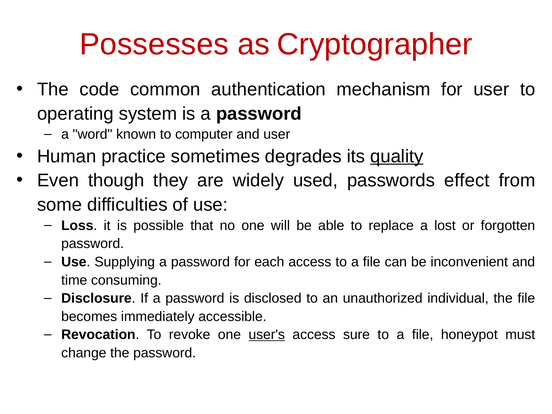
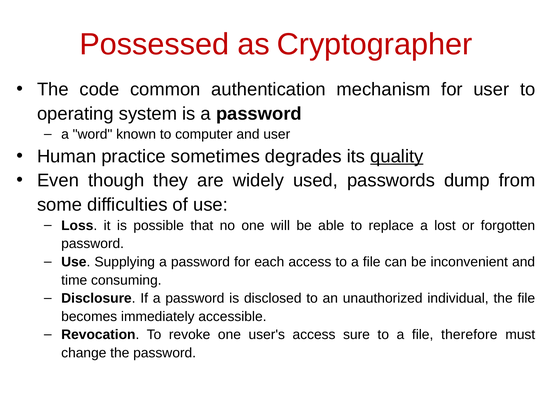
Possesses: Possesses -> Possessed
effect: effect -> dump
user's underline: present -> none
honeypot: honeypot -> therefore
